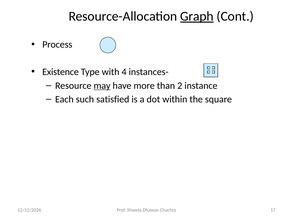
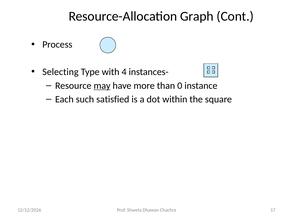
Graph underline: present -> none
Existence: Existence -> Selecting
2: 2 -> 0
